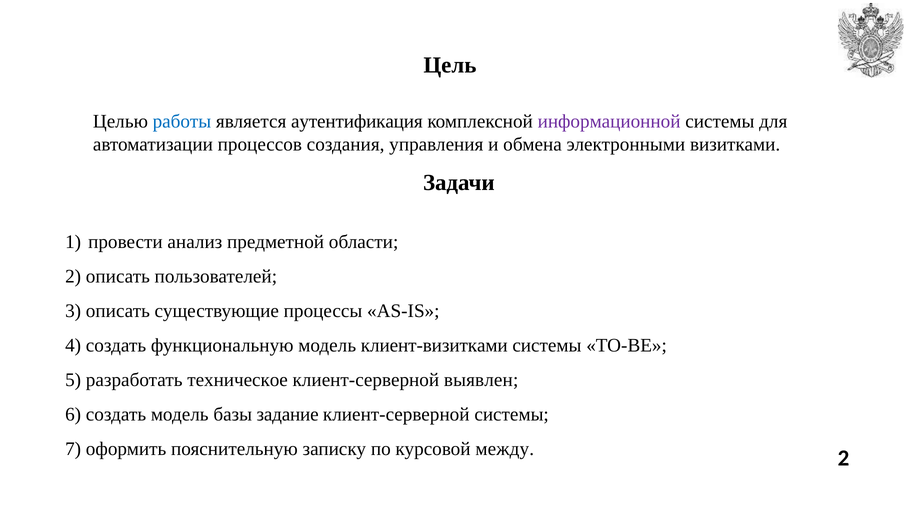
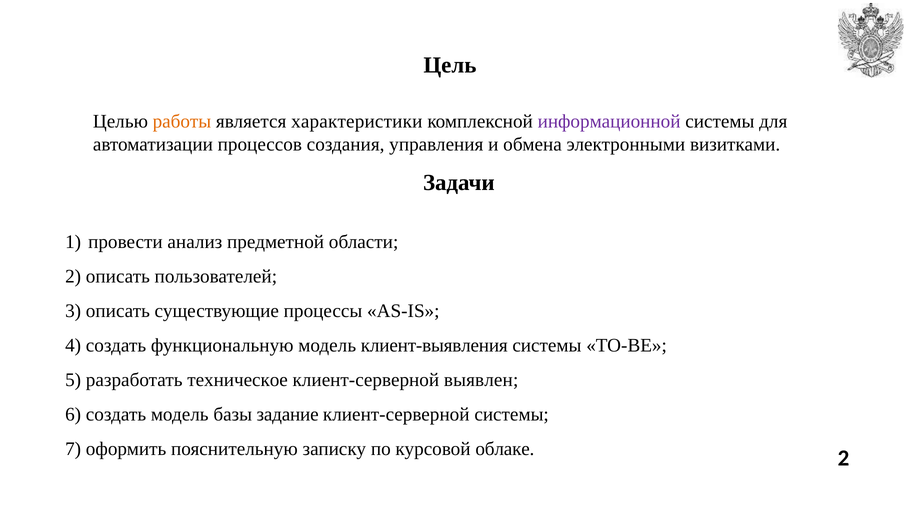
работы colour: blue -> orange
аутентификация: аутентификация -> характеристики
клиент-визитками: клиент-визитками -> клиент-выявления
между: между -> облаке
